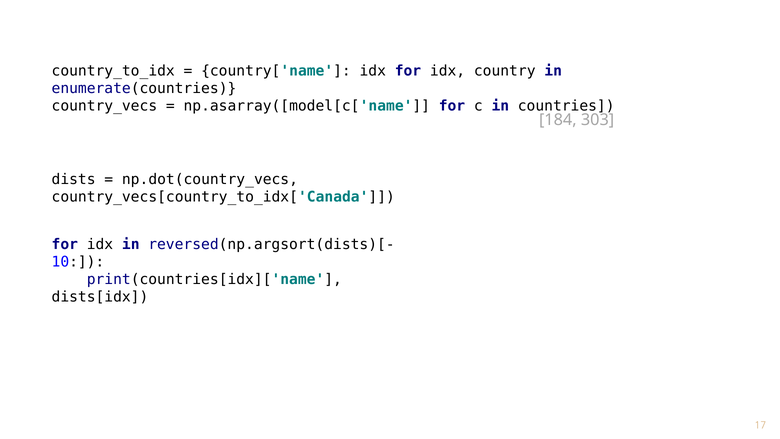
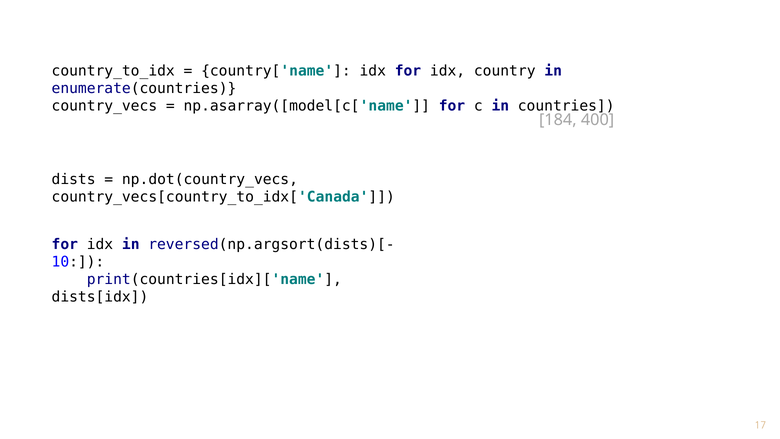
303: 303 -> 400
